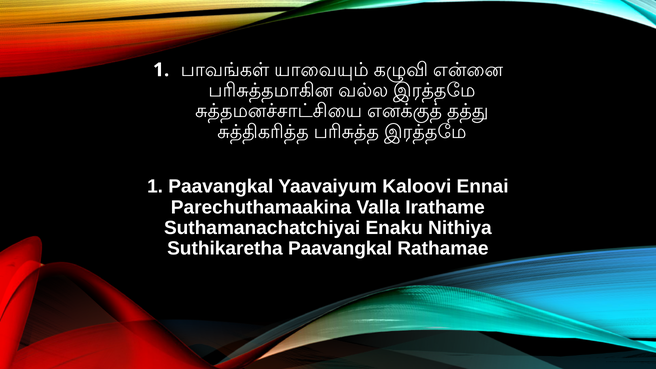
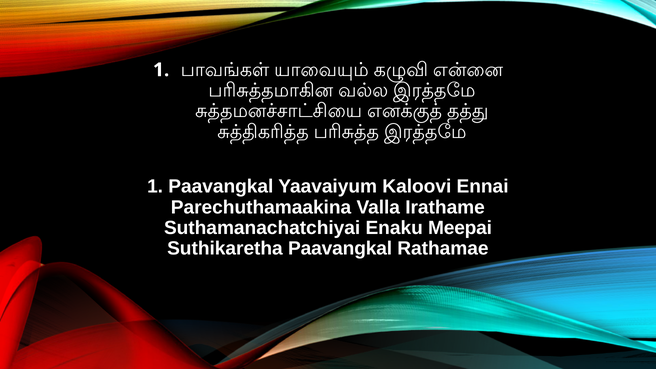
Nithiya: Nithiya -> Meepai
